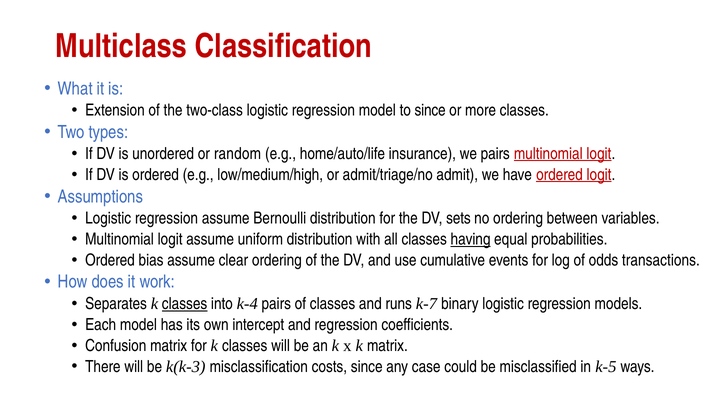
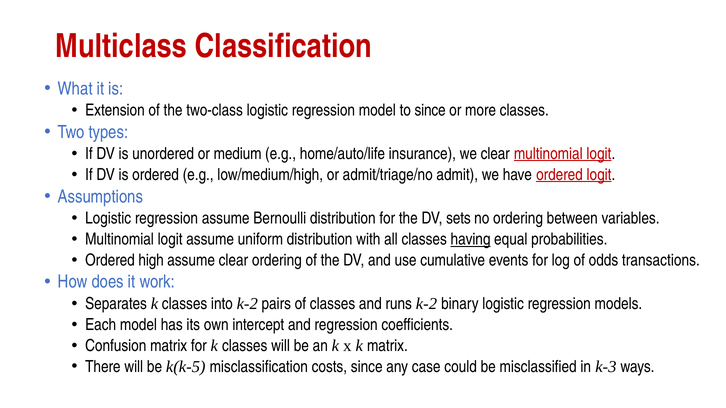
random: random -> medium
we pairs: pairs -> clear
bias: bias -> high
classes at (185, 304) underline: present -> none
into k-4: k-4 -> k-2
runs k-7: k-7 -> k-2
k(k-3: k(k-3 -> k(k-5
k-5: k-5 -> k-3
